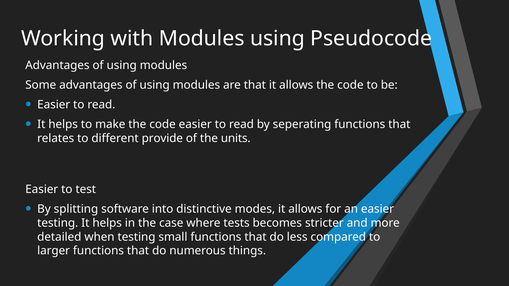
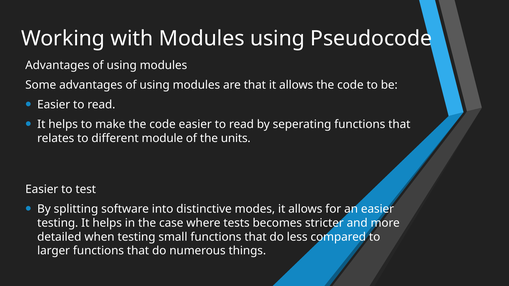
provide: provide -> module
